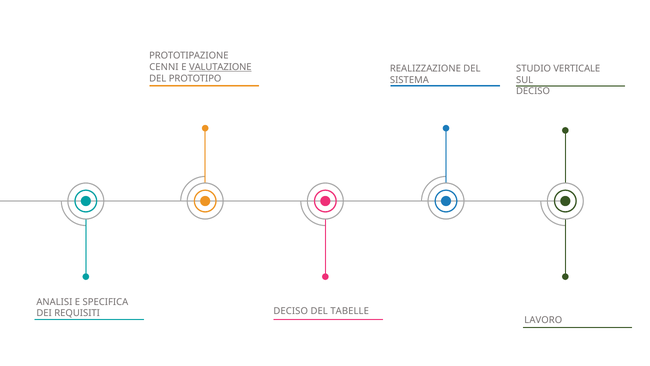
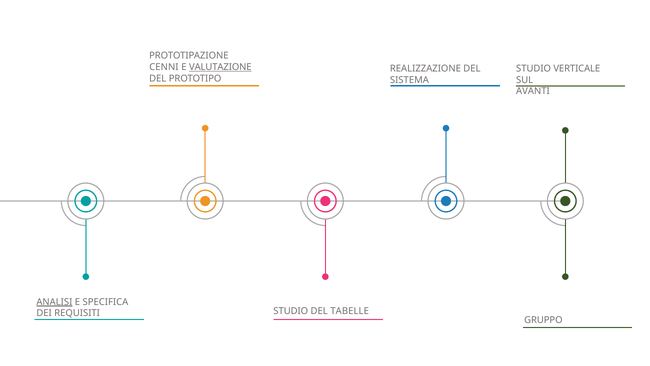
DECISO at (533, 91): DECISO -> AVANTI
ANALISI underline: none -> present
DECISO at (291, 311): DECISO -> STUDIO
LAVORO: LAVORO -> GRUPPO
